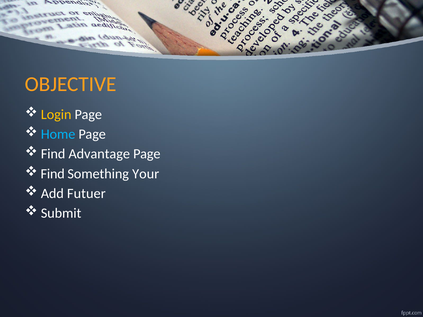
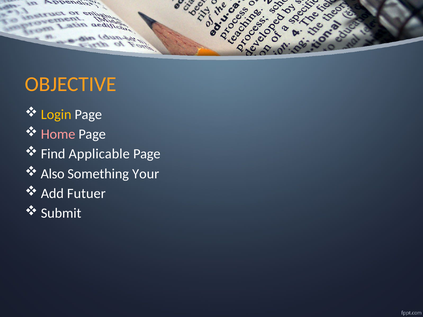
Home colour: light blue -> pink
Advantage: Advantage -> Applicable
Find at (53, 174): Find -> Also
